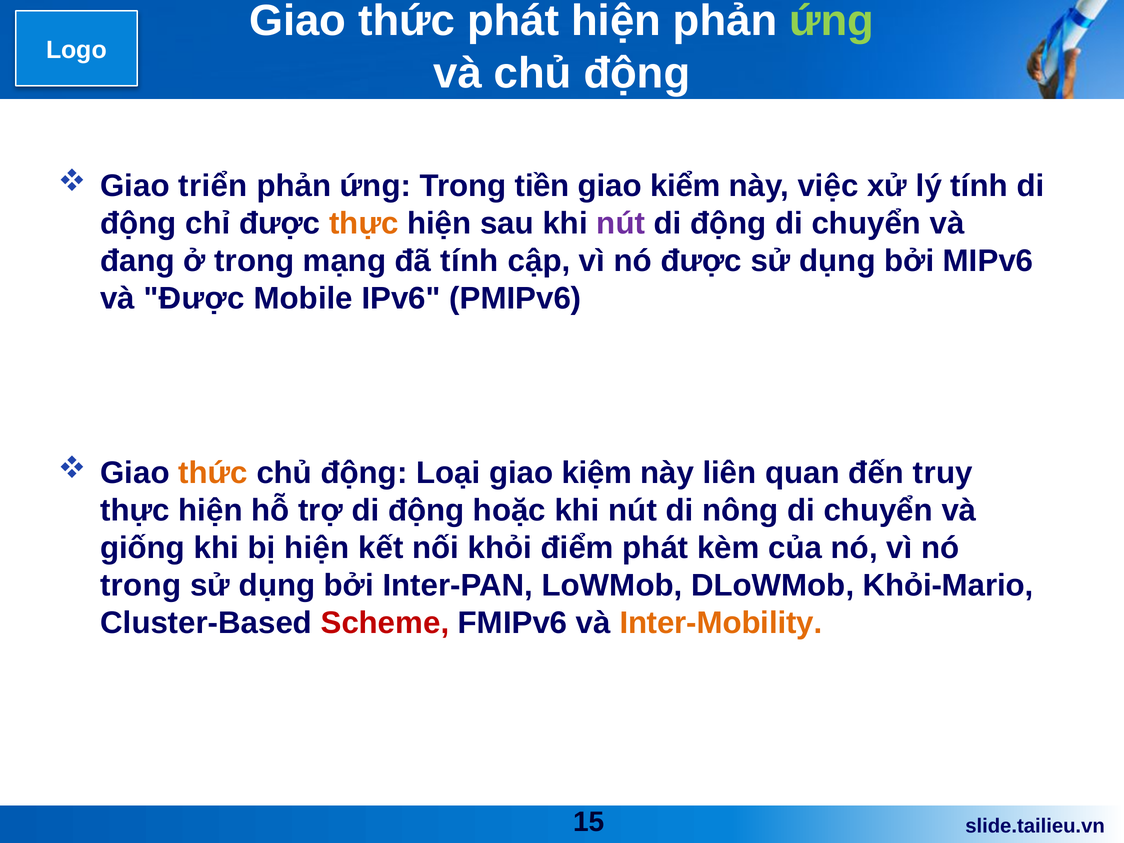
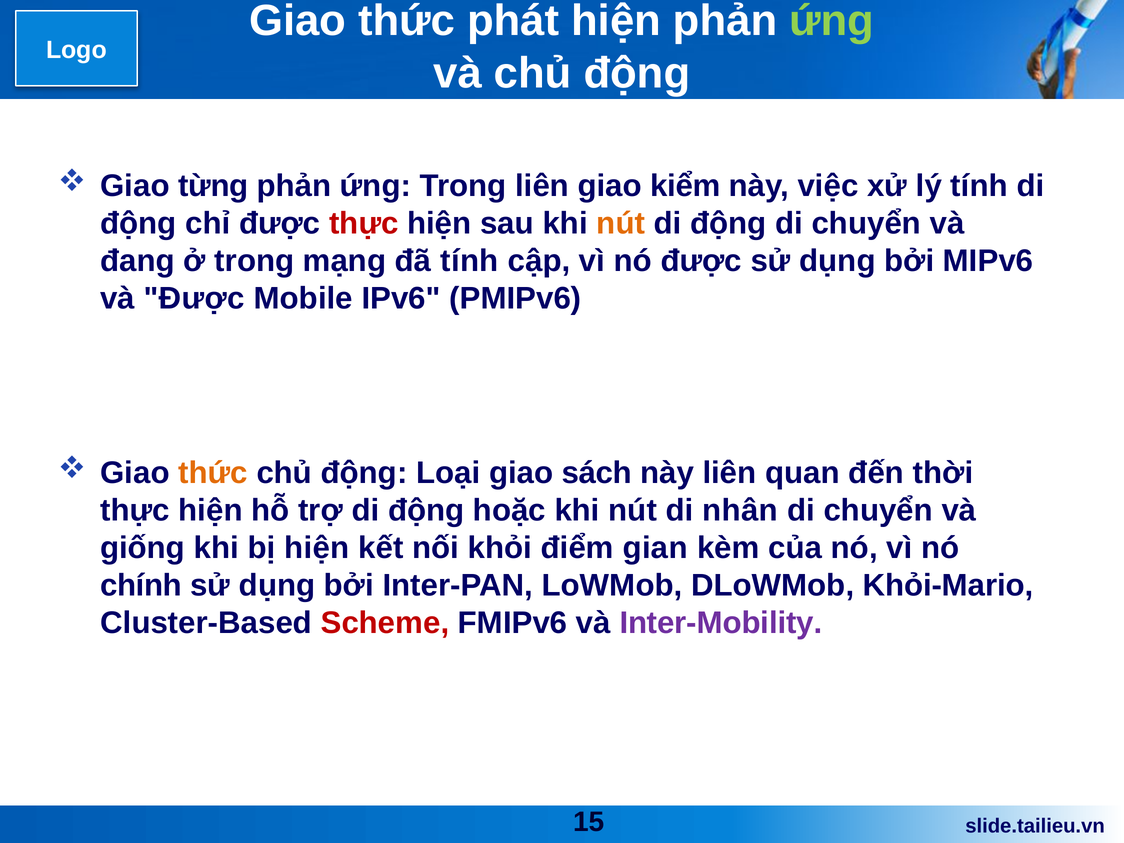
triển: triển -> từng
Trong tiền: tiền -> liên
thực at (364, 223) colour: orange -> red
nút at (621, 223) colour: purple -> orange
kiệm: kiệm -> sách
truy: truy -> thời
nông: nông -> nhân
điểm phát: phát -> gian
trong at (141, 586): trong -> chính
Inter-Mobility colour: orange -> purple
